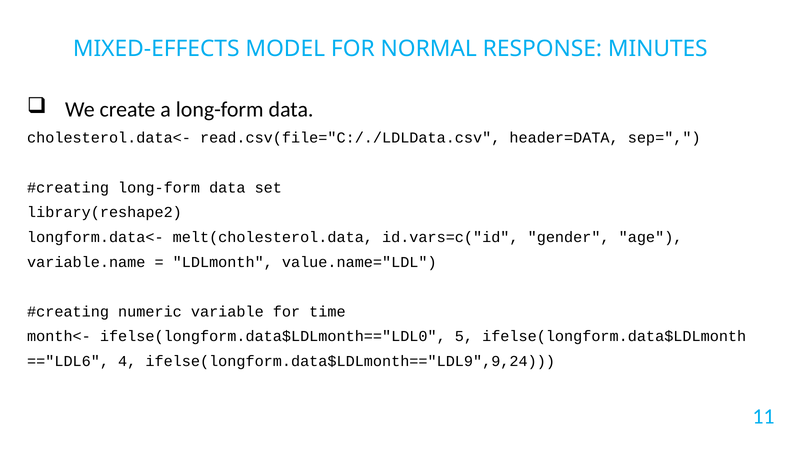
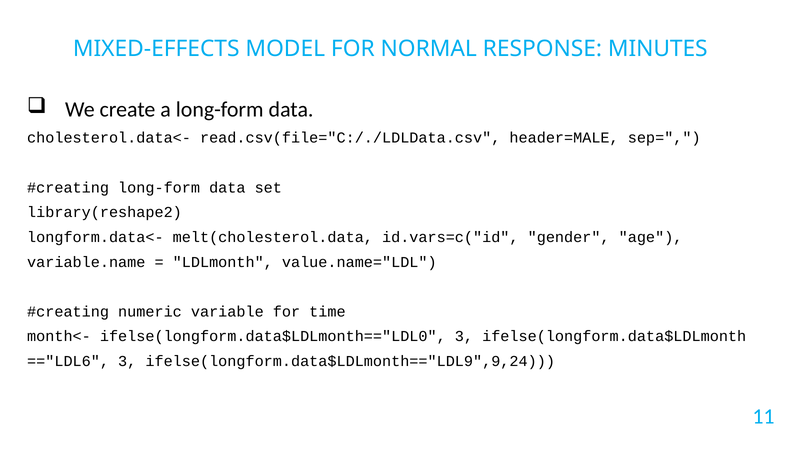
header=DATA: header=DATA -> header=MALE
ifelse(longform.data$LDLmonth=="LDL0 5: 5 -> 3
=="LDL6 4: 4 -> 3
